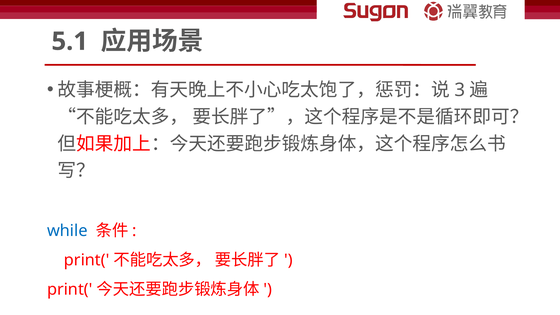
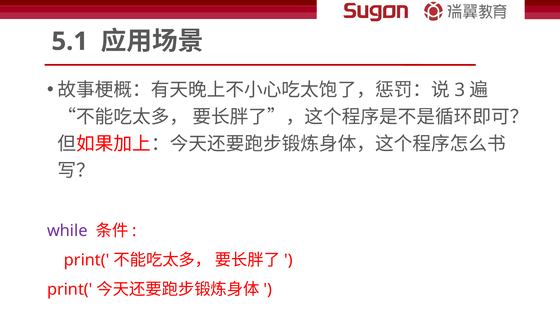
while colour: blue -> purple
